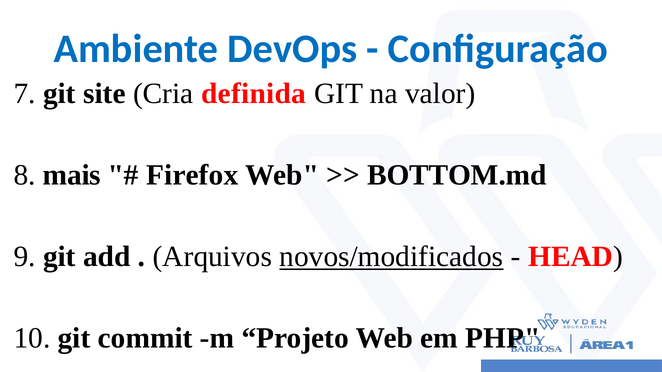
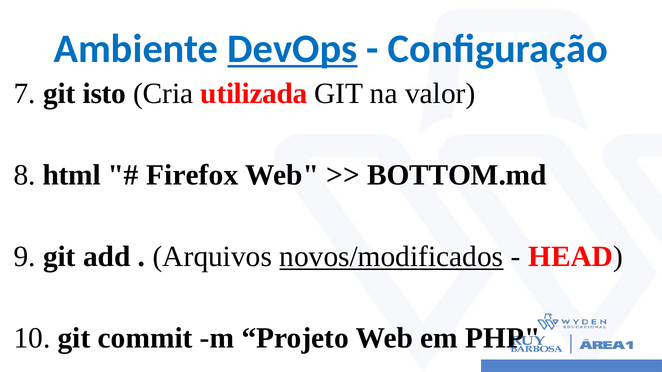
DevOps underline: none -> present
site: site -> isto
definida: definida -> utilizada
mais: mais -> html
